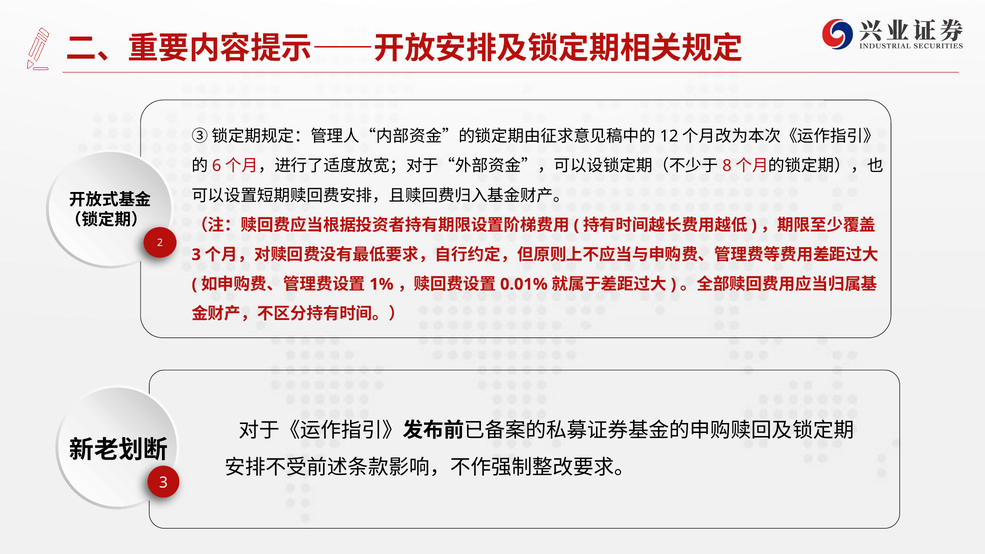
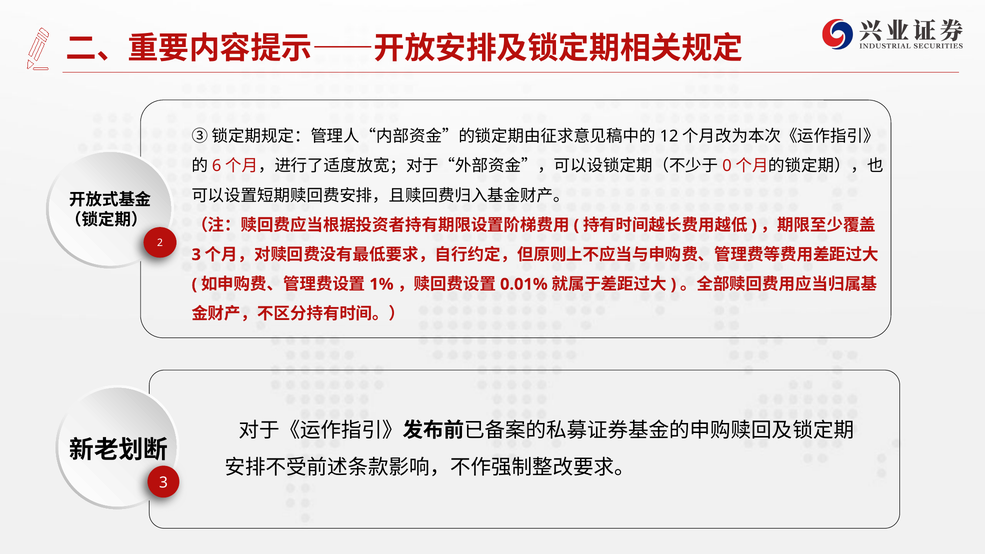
8: 8 -> 0
